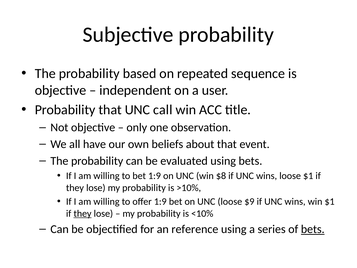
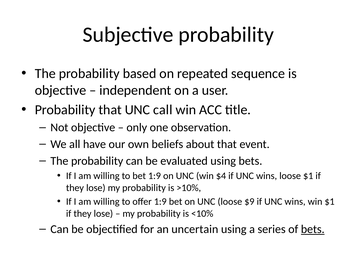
$8: $8 -> $4
they at (83, 213) underline: present -> none
reference: reference -> uncertain
